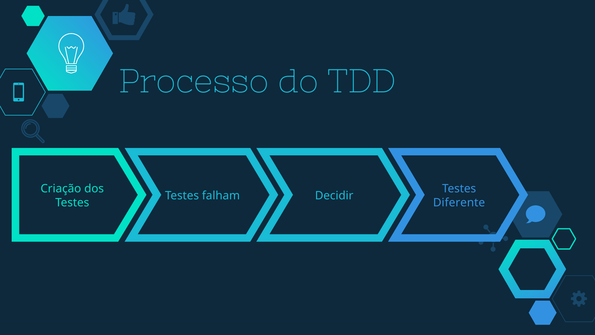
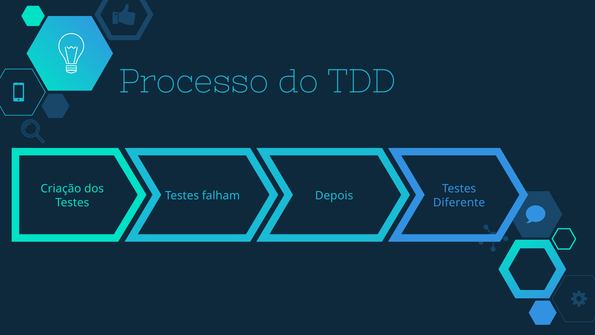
Decidir: Decidir -> Depois
